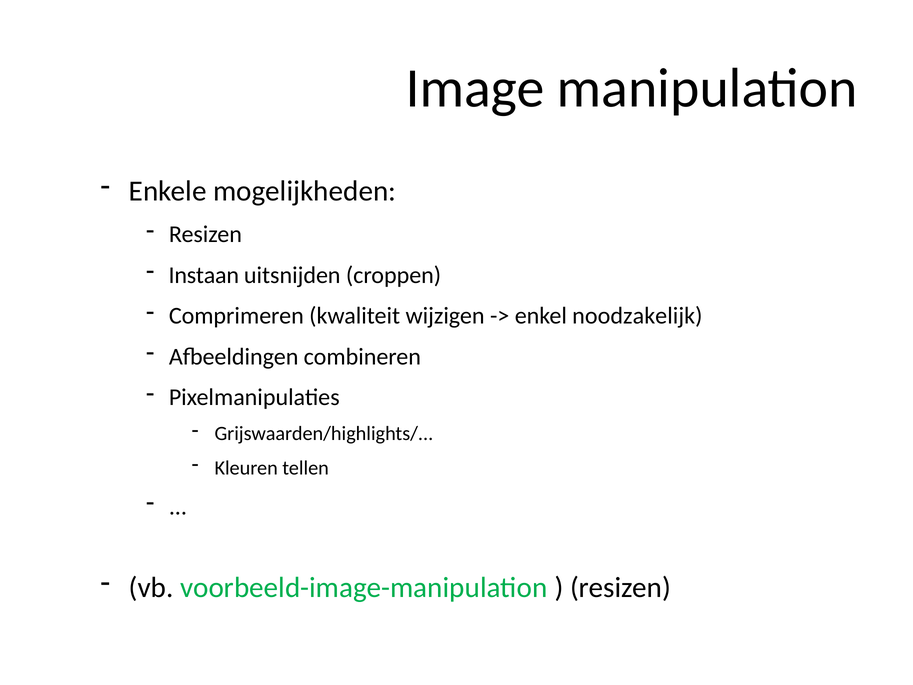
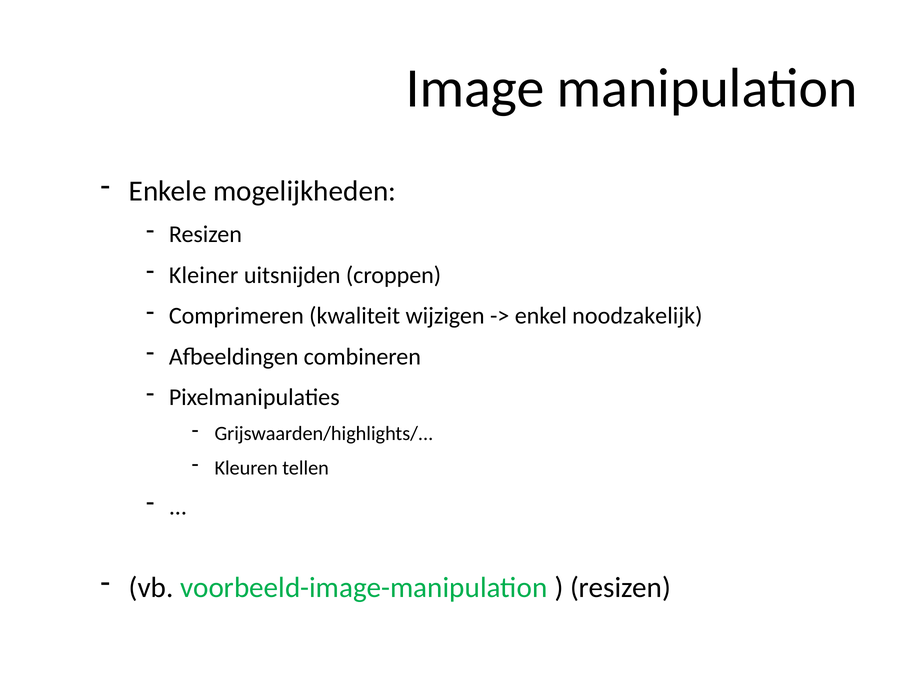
Instaan: Instaan -> Kleiner
